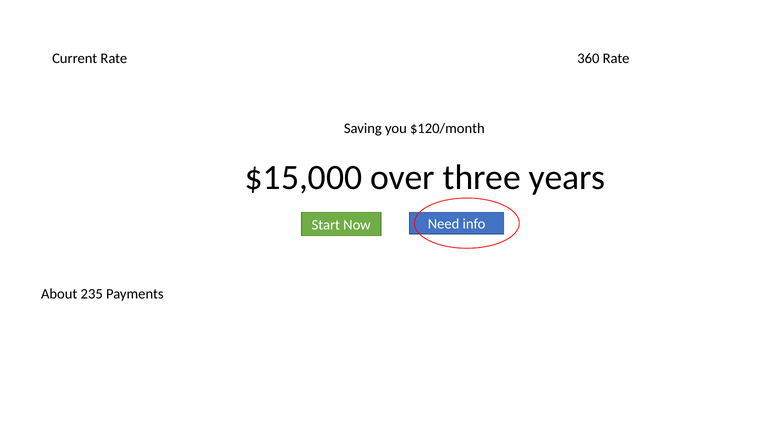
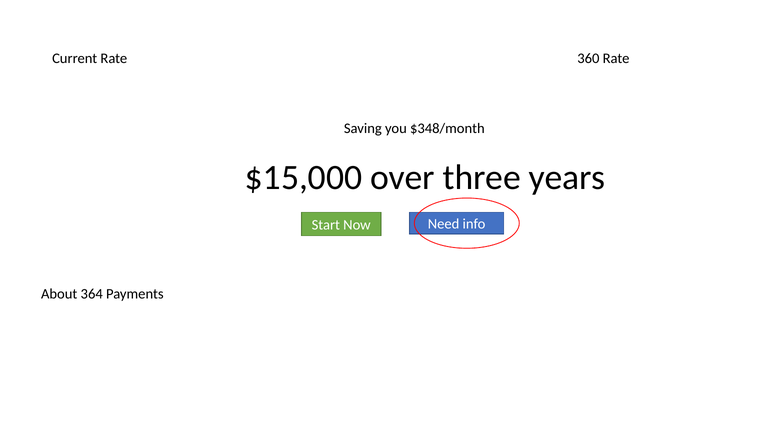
$120/month: $120/month -> $348/month
235: 235 -> 364
